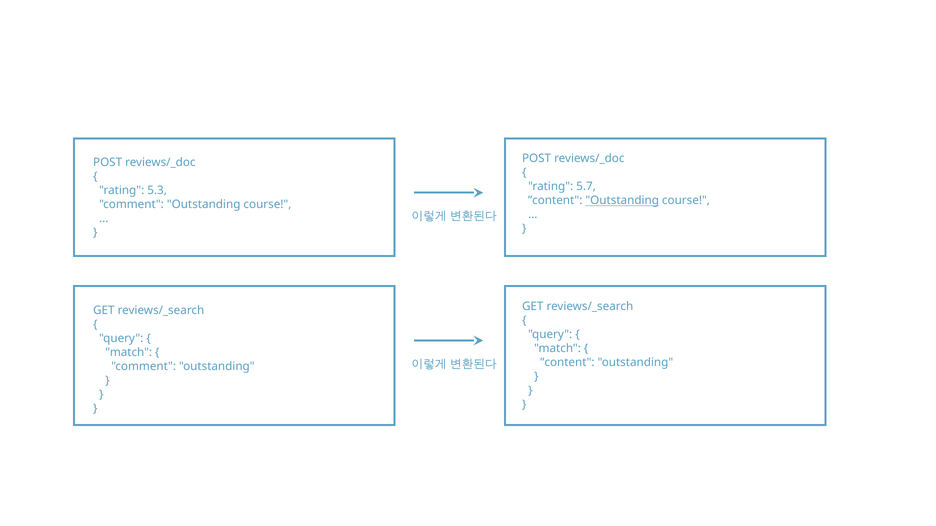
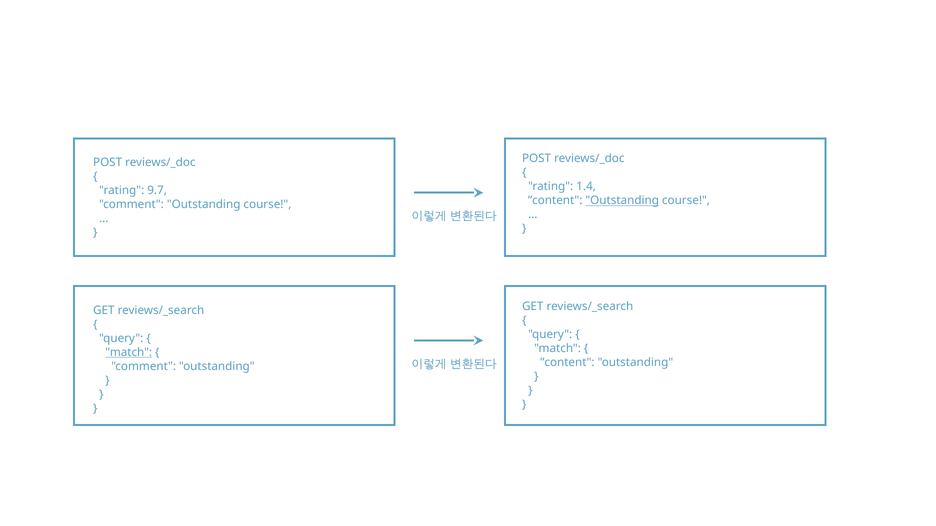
5.7: 5.7 -> 1.4
5.3: 5.3 -> 9.7
match at (129, 353) underline: none -> present
